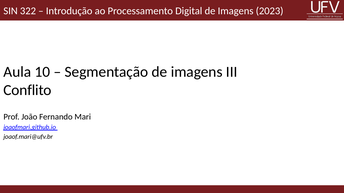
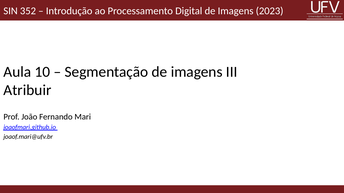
322: 322 -> 352
Conflito: Conflito -> Atribuir
